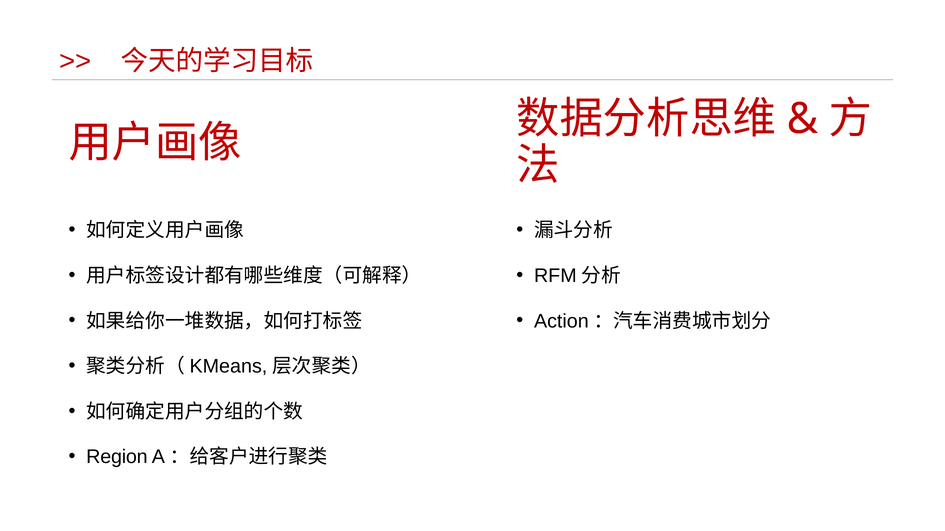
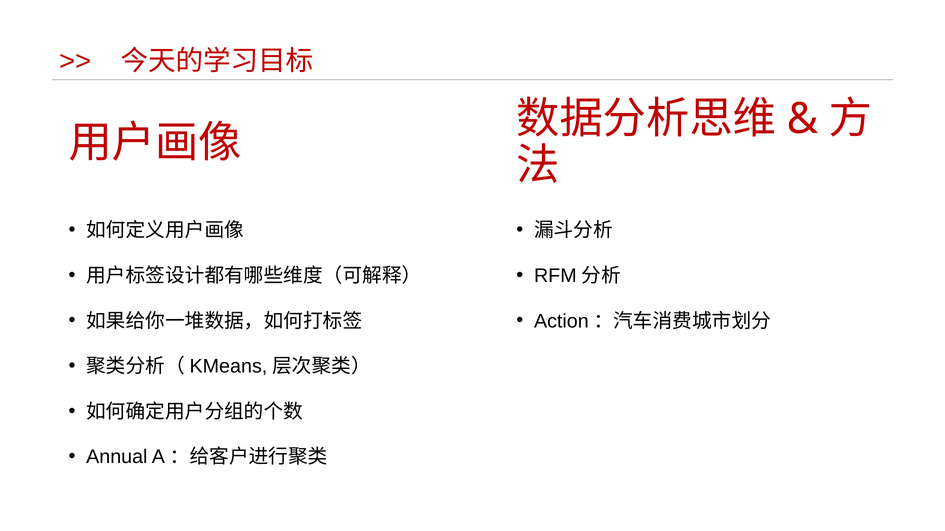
Region: Region -> Annual
